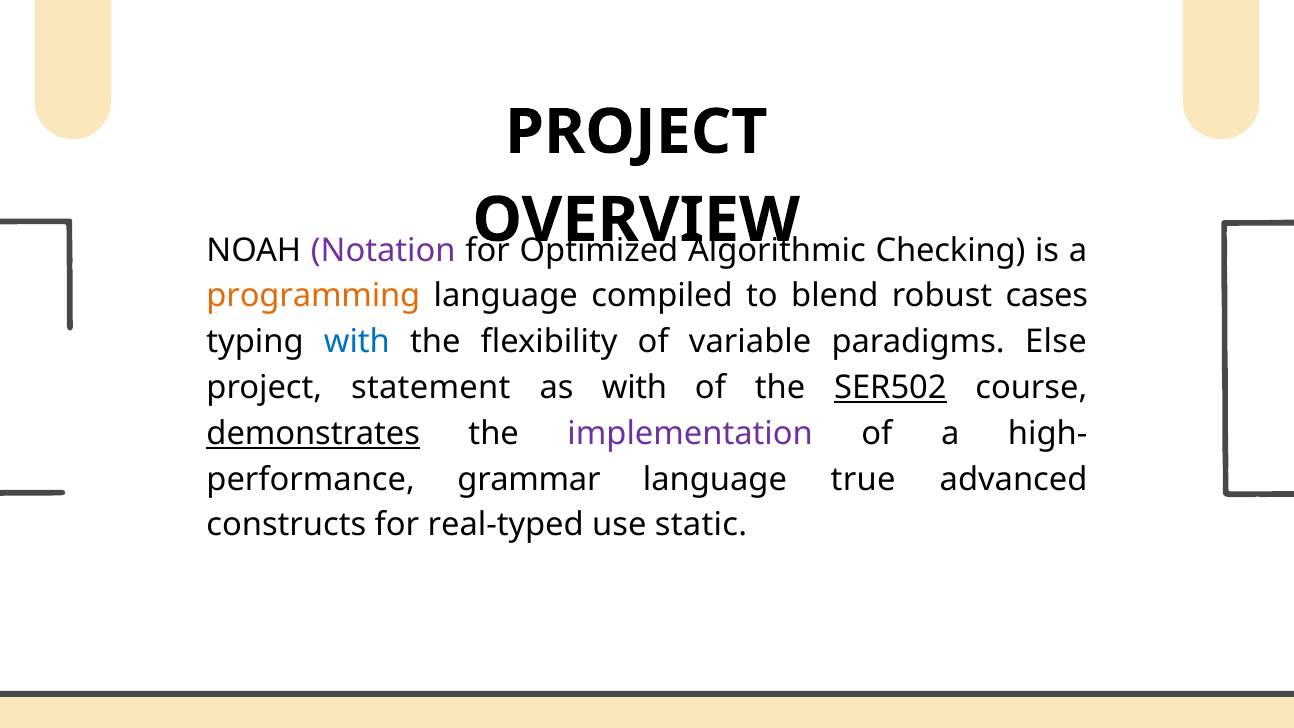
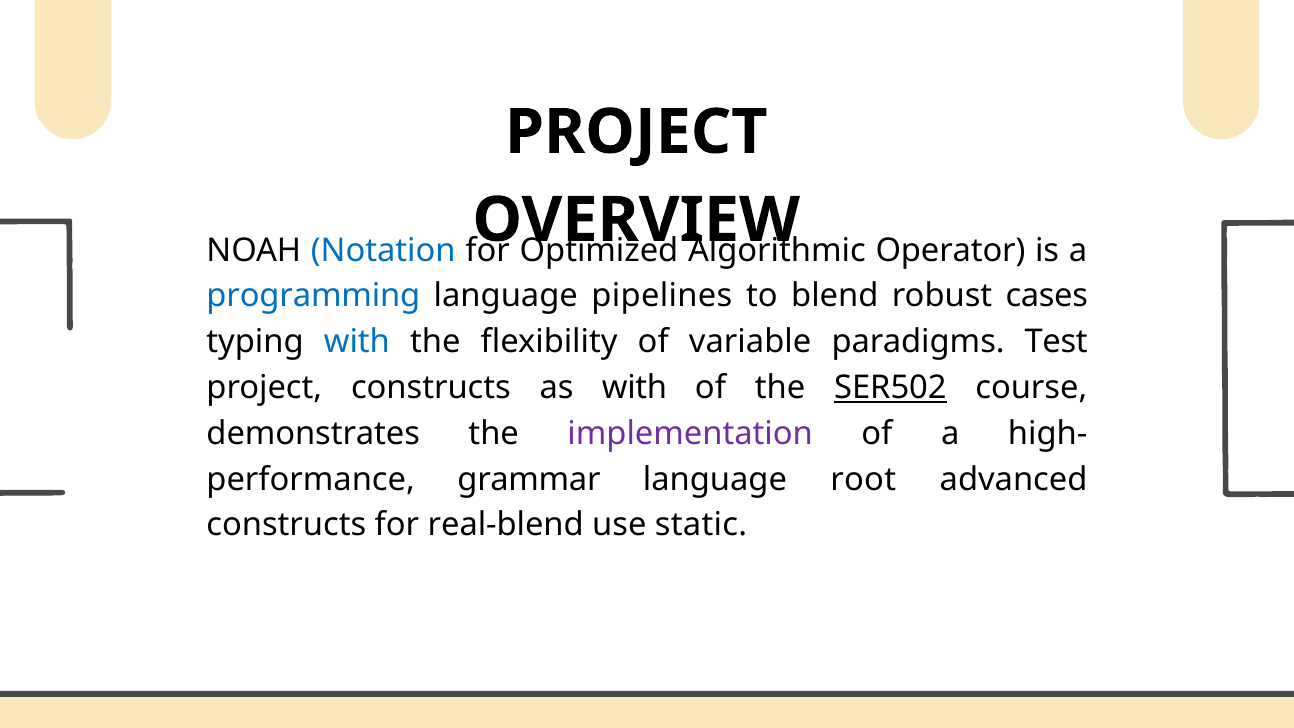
Notation colour: purple -> blue
Checking: Checking -> Operator
programming colour: orange -> blue
compiled: compiled -> pipelines
Else: Else -> Test
project statement: statement -> constructs
demonstrates underline: present -> none
true: true -> root
real-typed: real-typed -> real-blend
